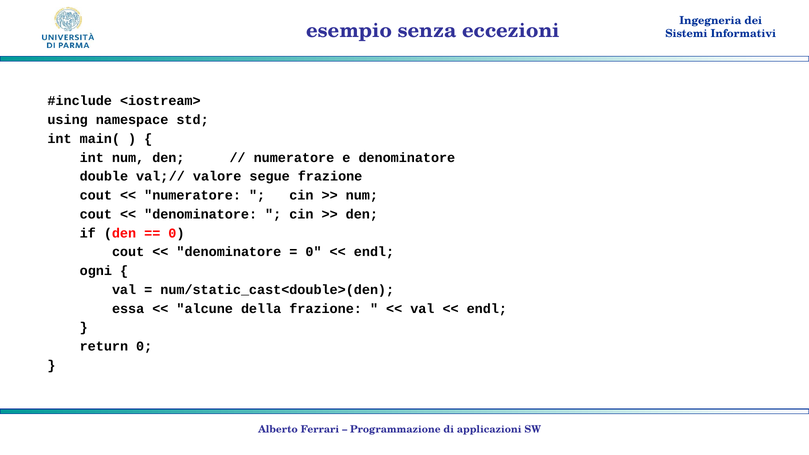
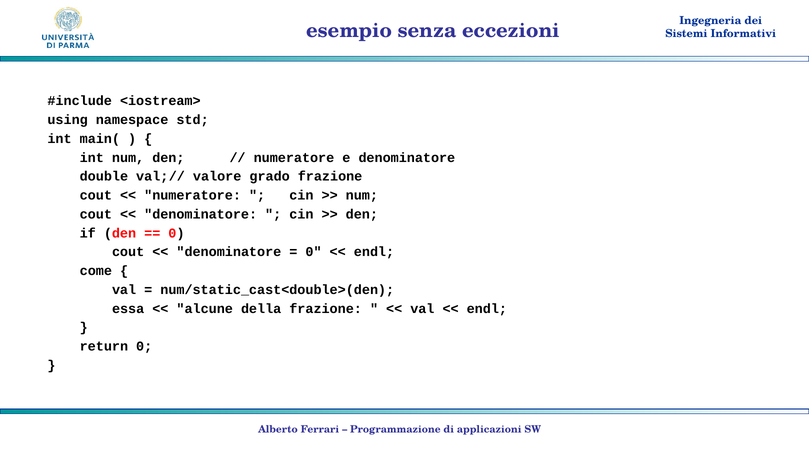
segue: segue -> grado
ogni: ogni -> come
